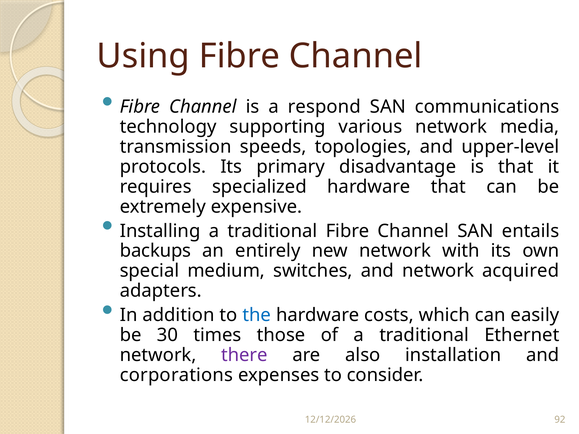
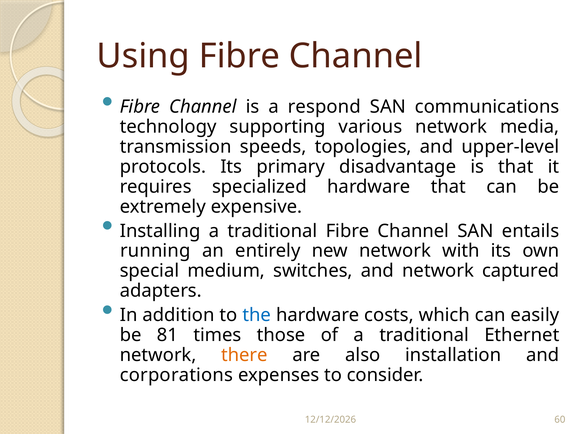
backups: backups -> running
acquired: acquired -> captured
30: 30 -> 81
there colour: purple -> orange
92: 92 -> 60
